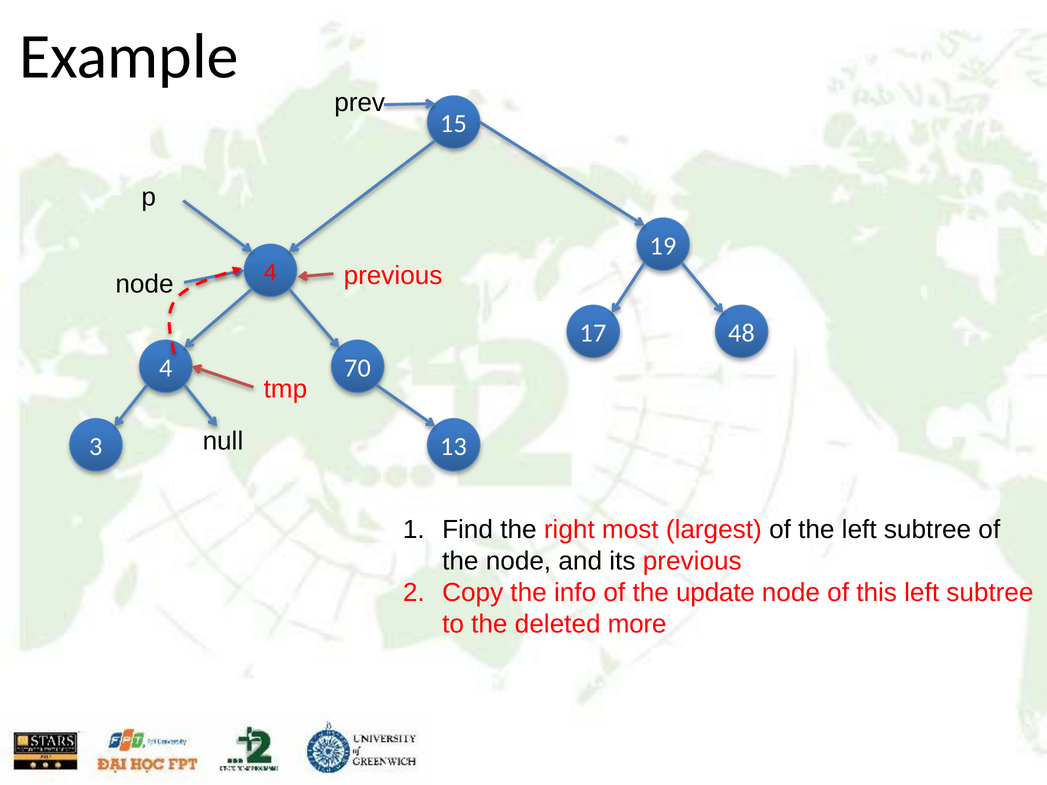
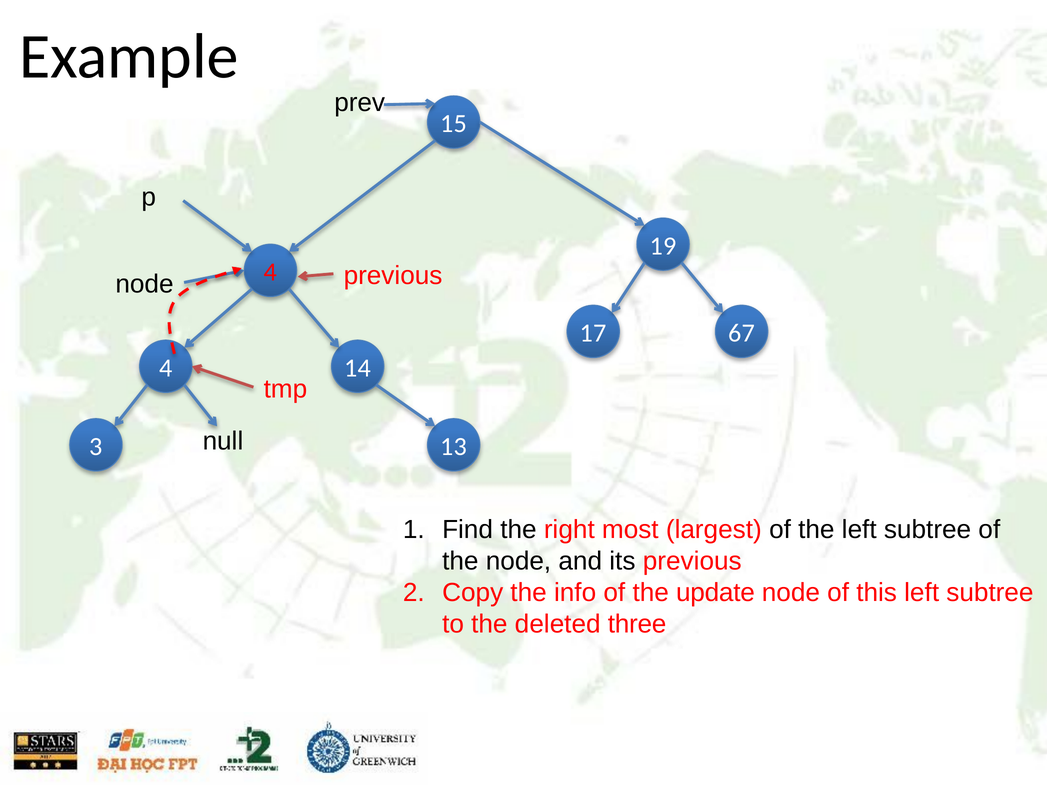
48: 48 -> 67
70: 70 -> 14
more: more -> three
